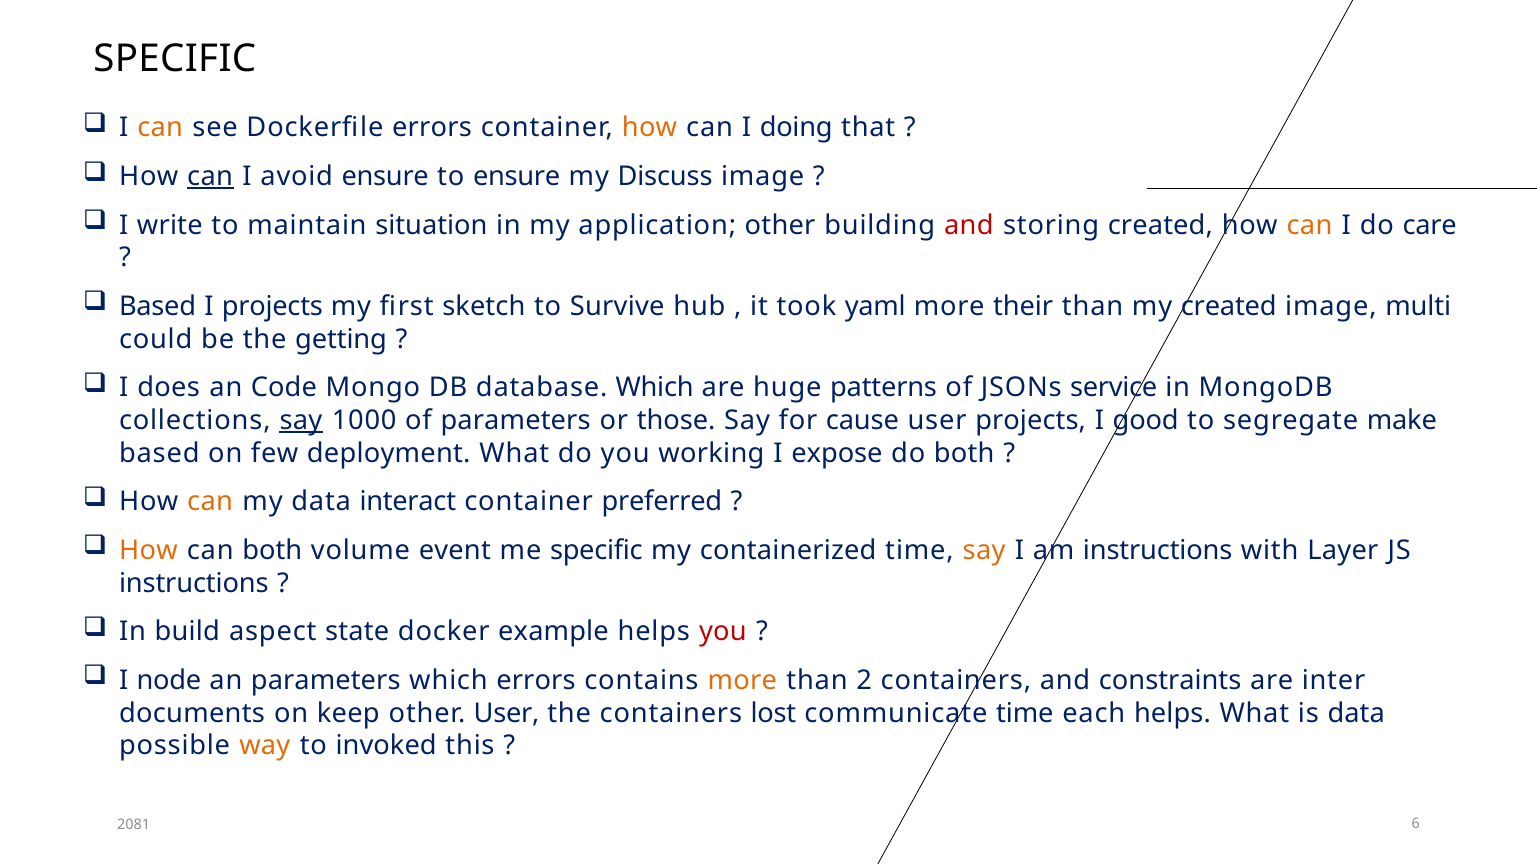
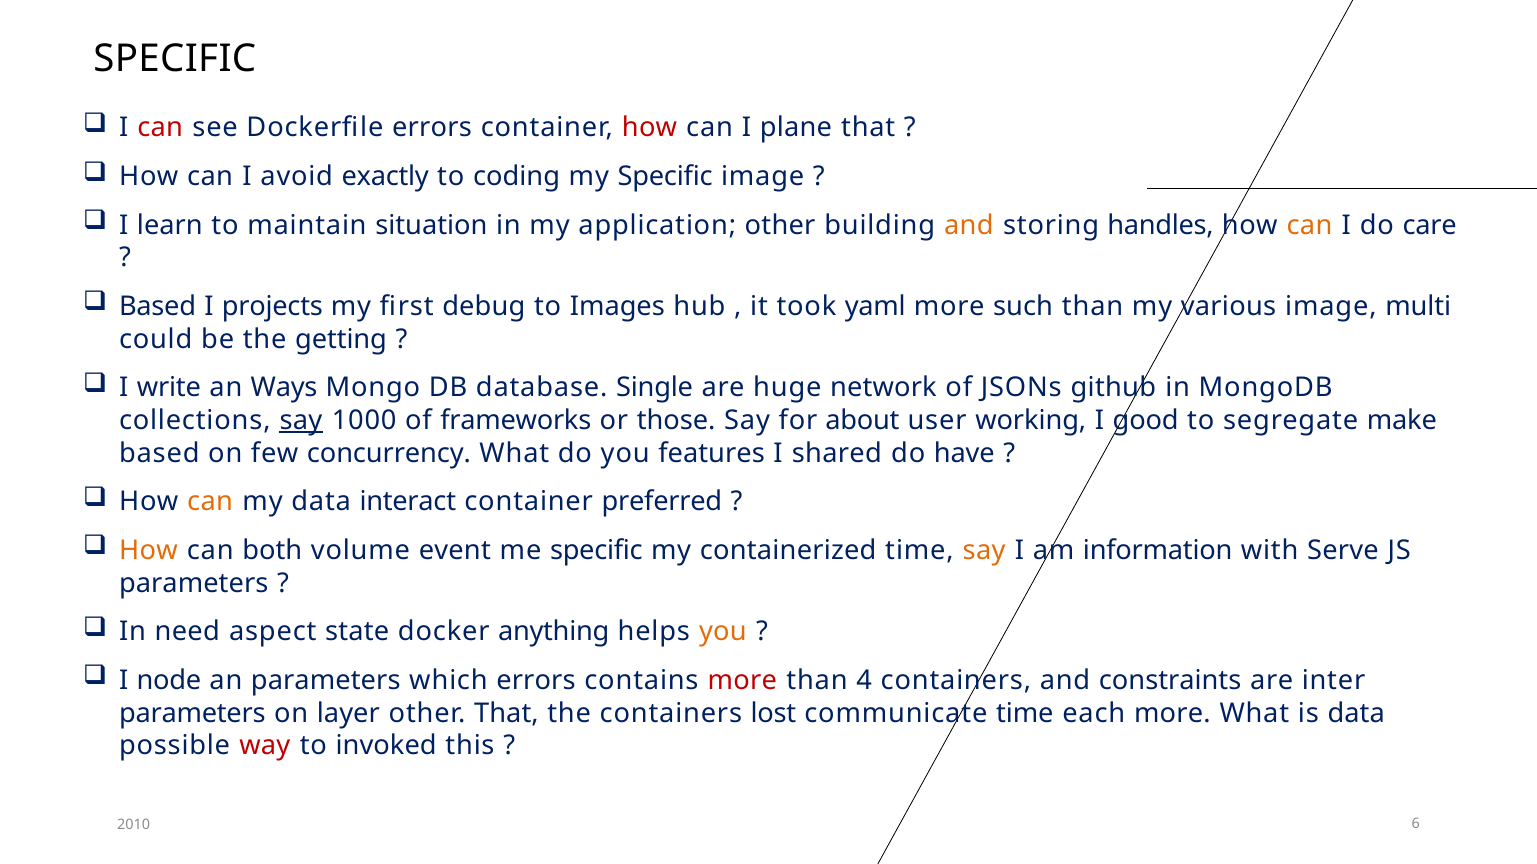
can at (160, 128) colour: orange -> red
how at (650, 128) colour: orange -> red
doing: doing -> plane
can at (210, 177) underline: present -> none
avoid ensure: ensure -> exactly
to ensure: ensure -> coding
my Discuss: Discuss -> Specific
write: write -> learn
and at (969, 225) colour: red -> orange
storing created: created -> handles
sketch: sketch -> debug
Survive: Survive -> Images
their: their -> such
my created: created -> various
does: does -> write
Code: Code -> Ways
database Which: Which -> Single
patterns: patterns -> network
service: service -> github
of parameters: parameters -> frameworks
cause: cause -> about
user projects: projects -> working
deployment: deployment -> concurrency
working: working -> features
expose: expose -> shared
do both: both -> have
am instructions: instructions -> information
Layer: Layer -> Serve
instructions at (194, 584): instructions -> parameters
build: build -> need
example: example -> anything
you at (723, 632) colour: red -> orange
more at (742, 681) colour: orange -> red
2: 2 -> 4
documents at (192, 714): documents -> parameters
keep: keep -> layer
other User: User -> That
each helps: helps -> more
way colour: orange -> red
2081: 2081 -> 2010
